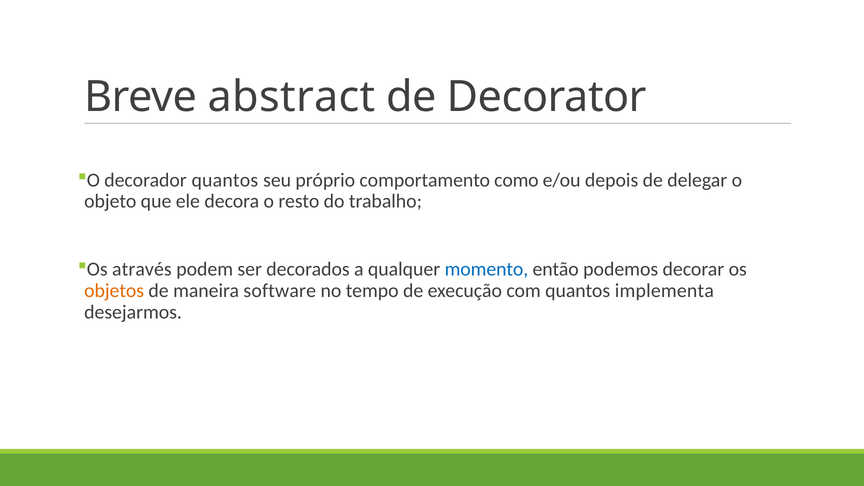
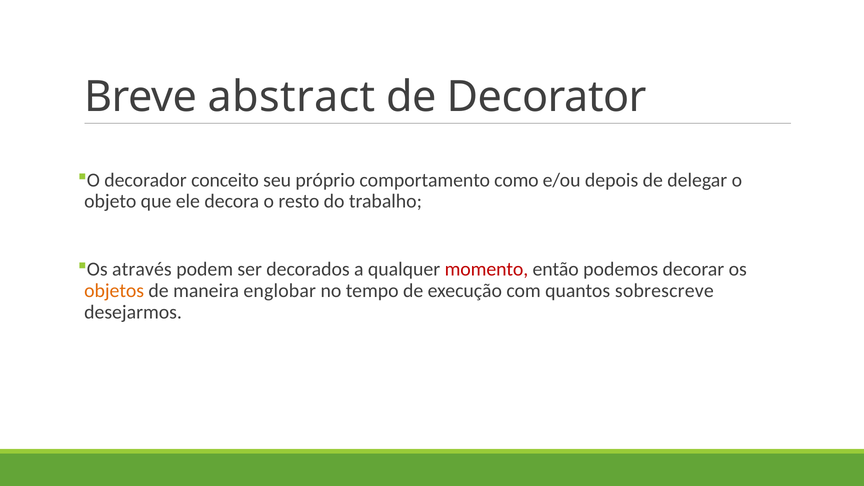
decorador quantos: quantos -> conceito
momento colour: blue -> red
software: software -> englobar
implementa: implementa -> sobrescreve
